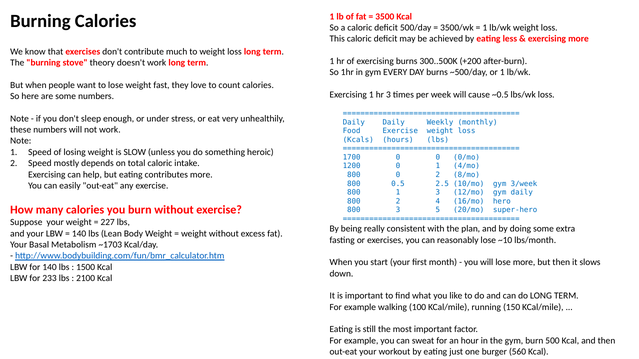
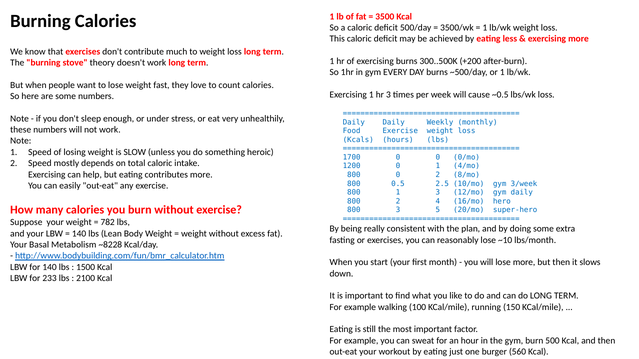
227: 227 -> 782
~1703: ~1703 -> ~8228
